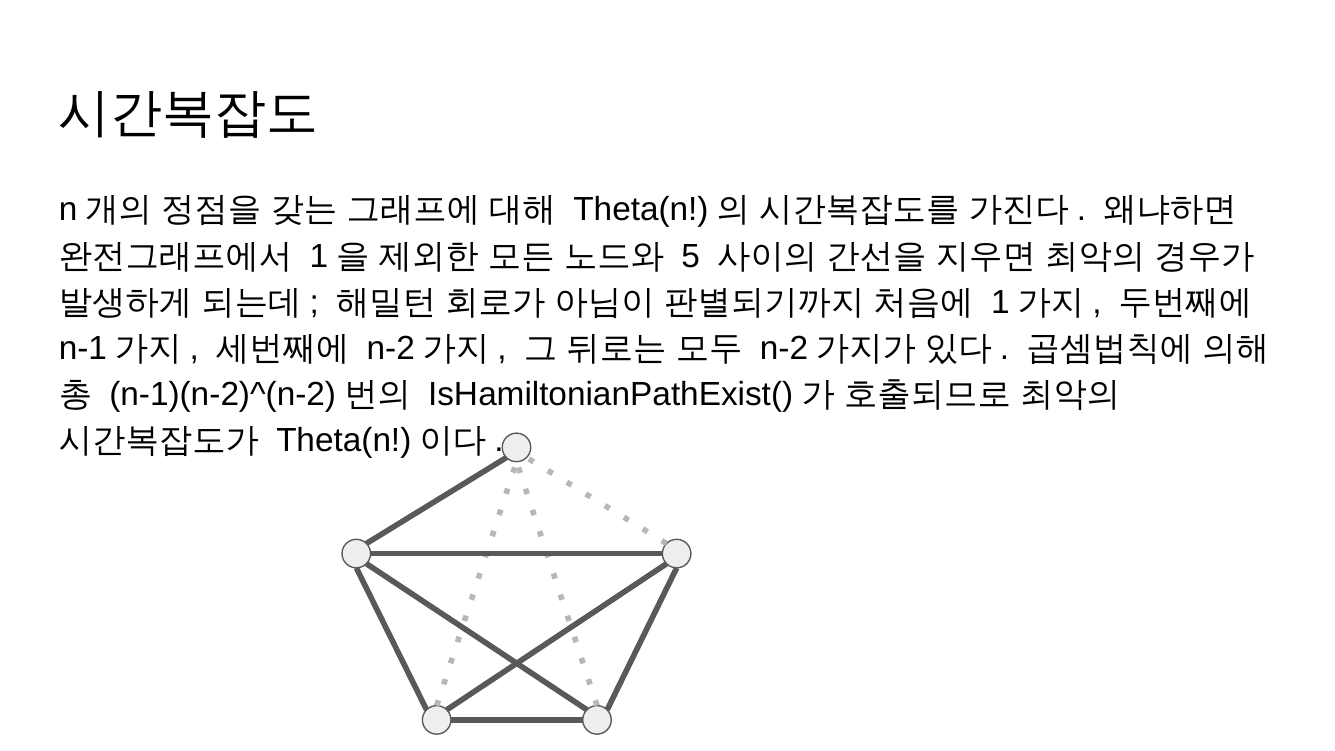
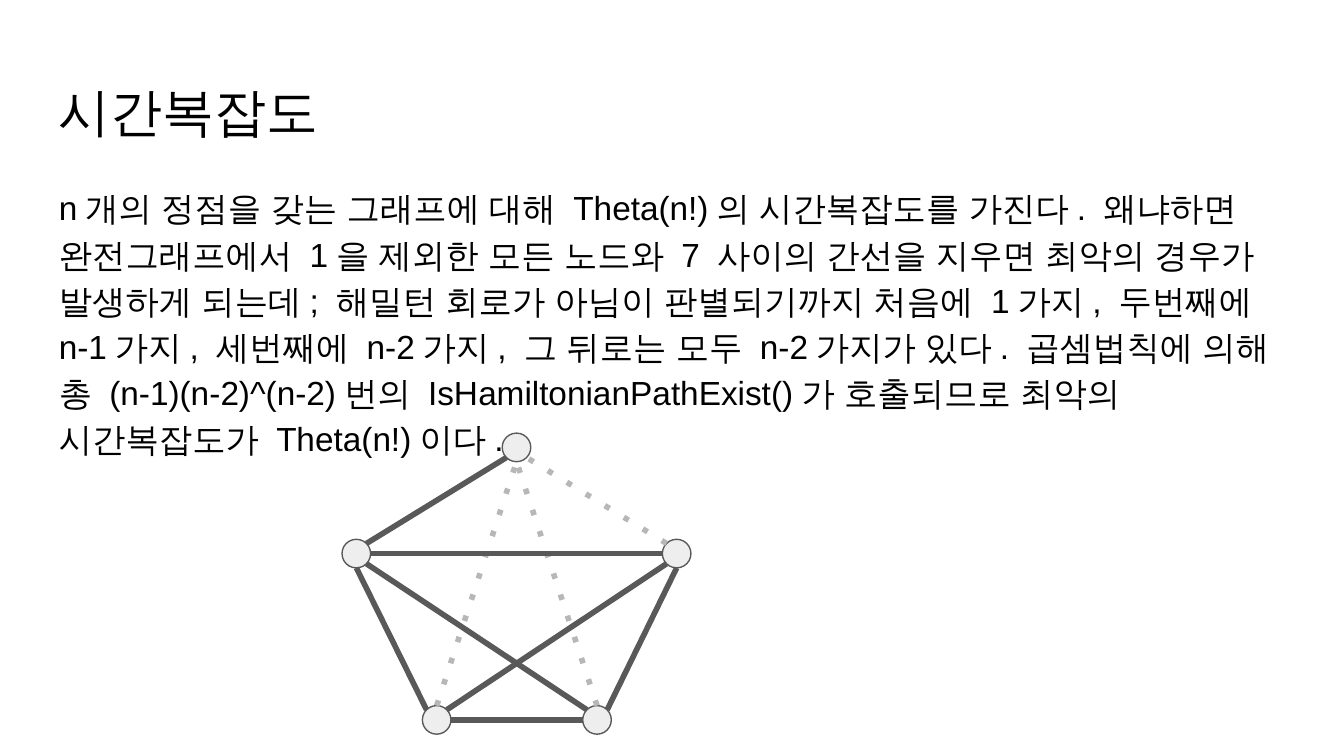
5: 5 -> 7
